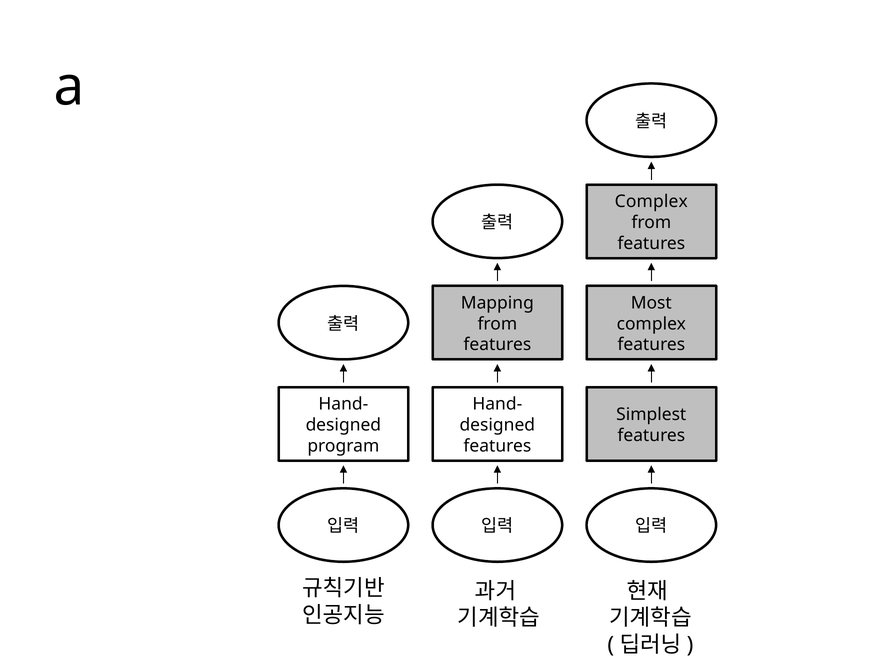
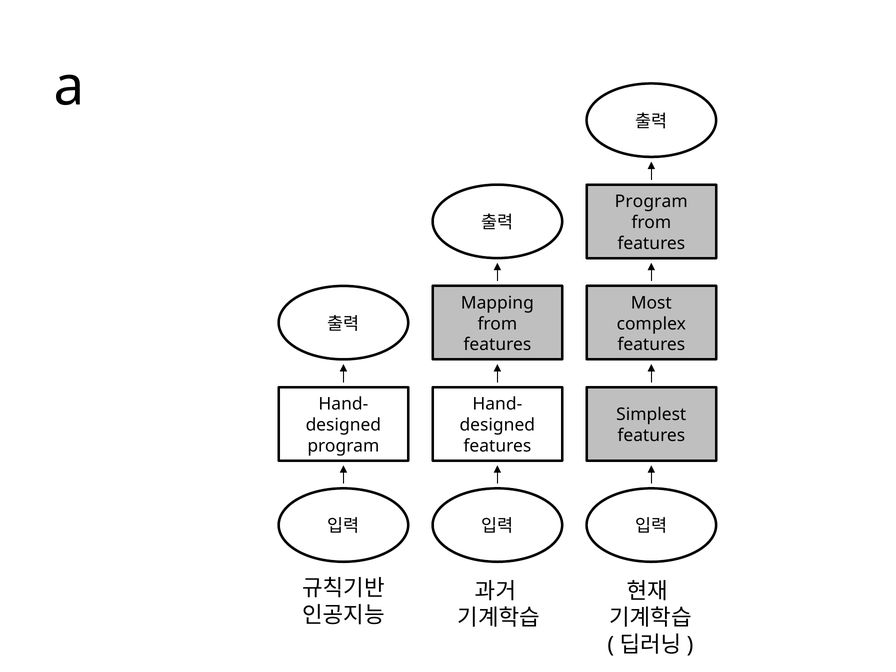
Complex at (651, 202): Complex -> Program
